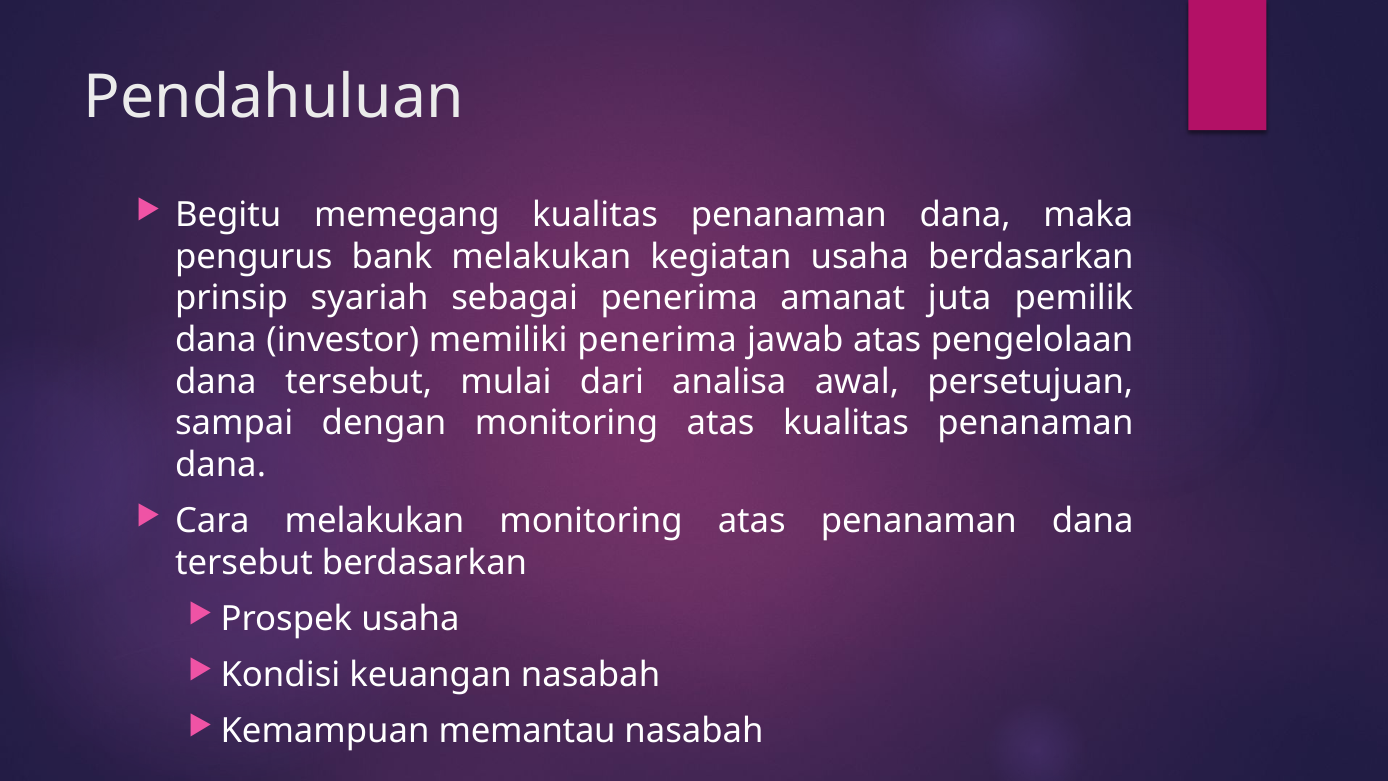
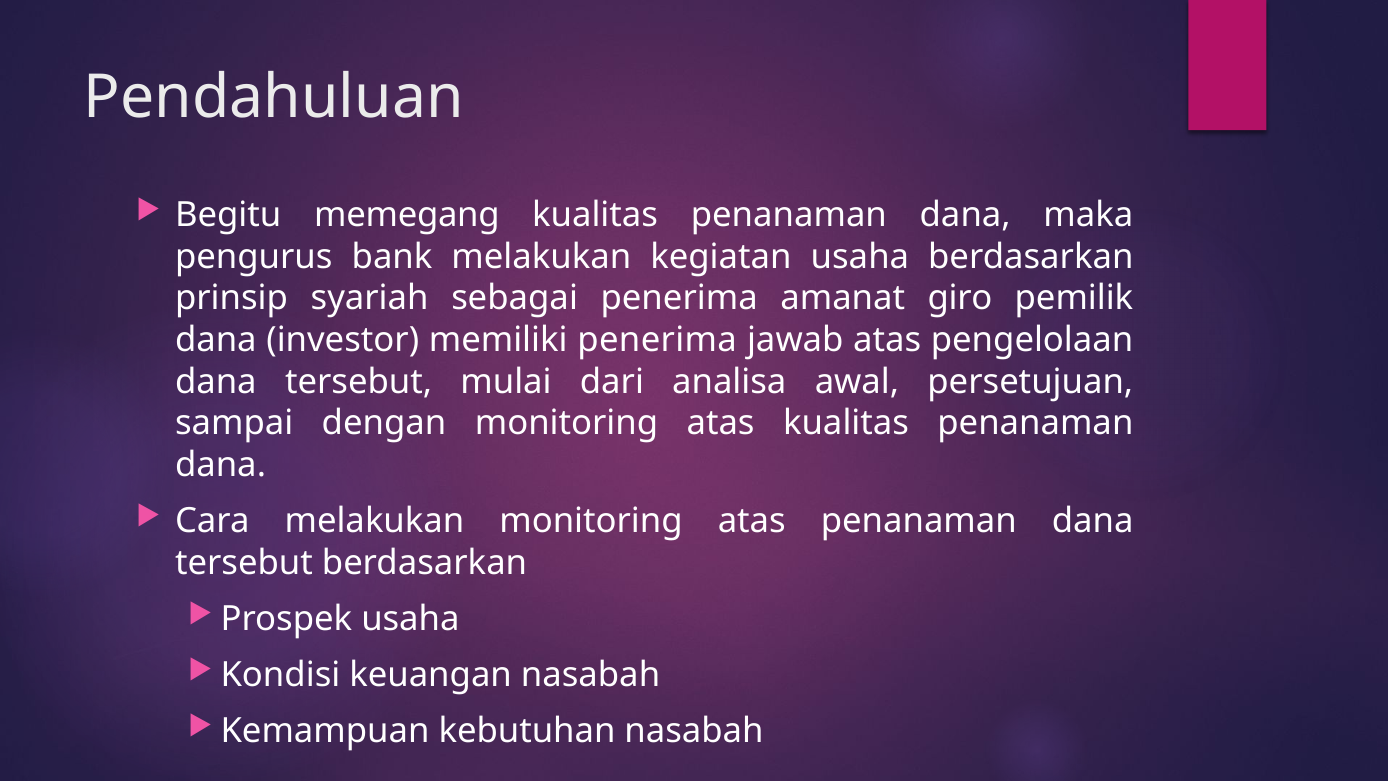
juta: juta -> giro
memantau: memantau -> kebutuhan
